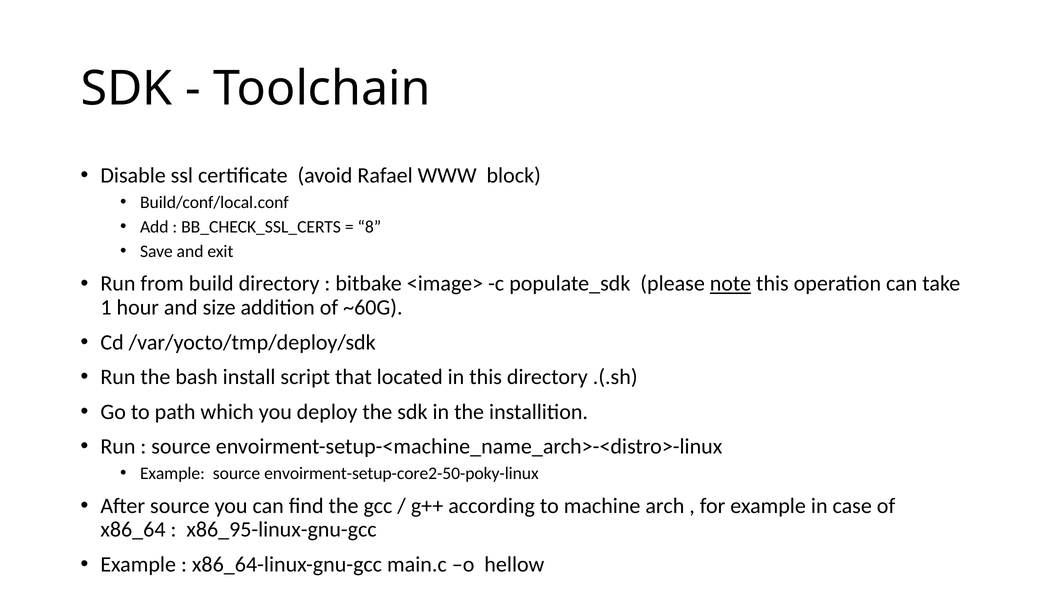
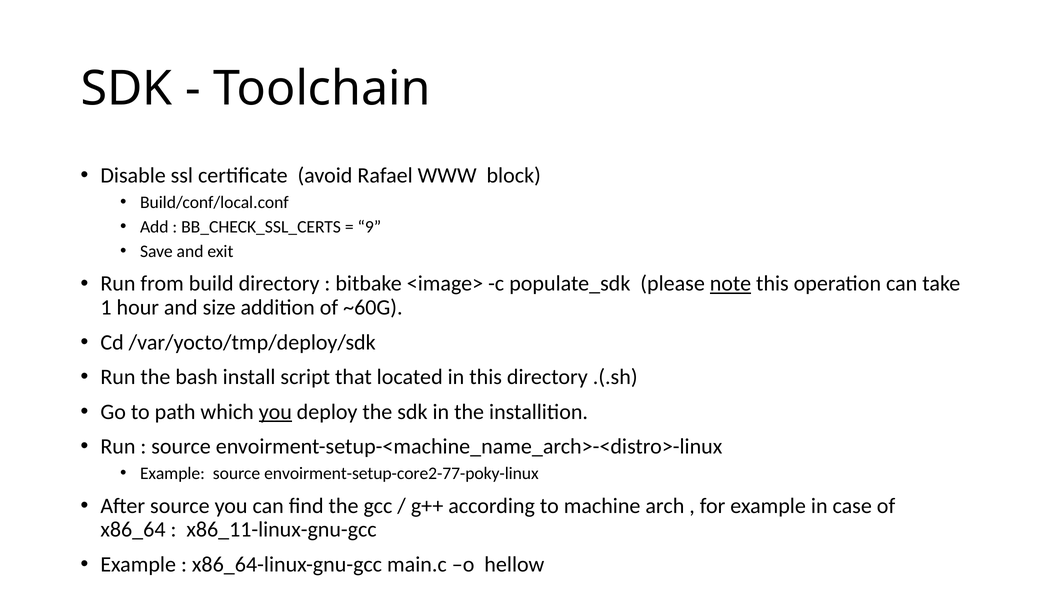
8: 8 -> 9
you at (275, 412) underline: none -> present
envoirment-setup-core2-50-poky-linux: envoirment-setup-core2-50-poky-linux -> envoirment-setup-core2-77-poky-linux
x86_95-linux-gnu-gcc: x86_95-linux-gnu-gcc -> x86_11-linux-gnu-gcc
